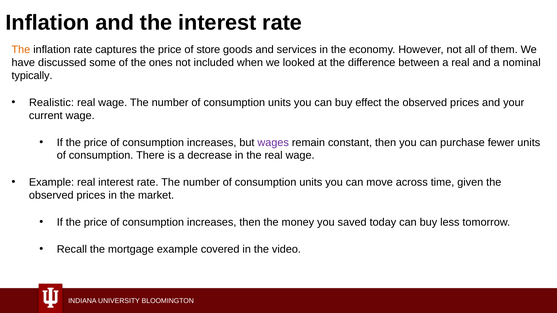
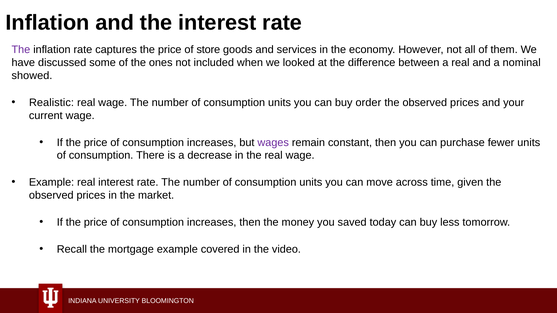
The at (21, 50) colour: orange -> purple
typically: typically -> showed
effect: effect -> order
